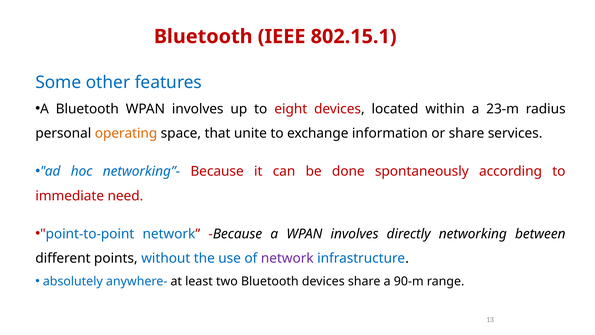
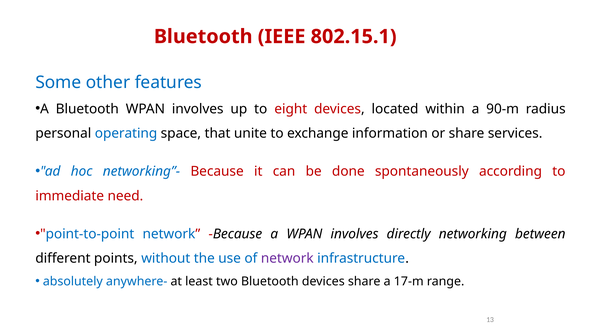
23-m: 23-m -> 90-m
operating colour: orange -> blue
90-m: 90-m -> 17-m
